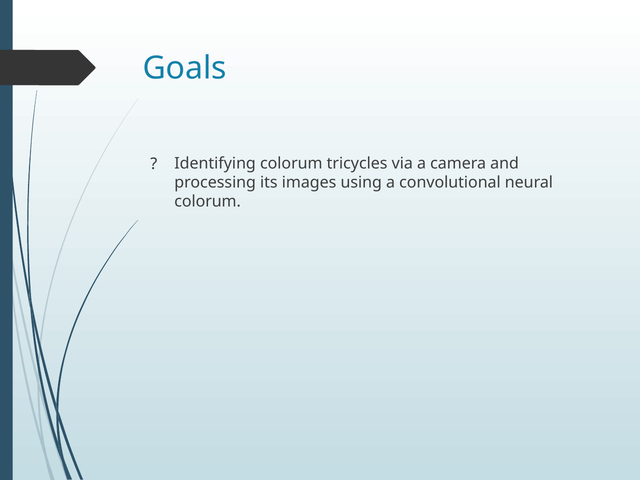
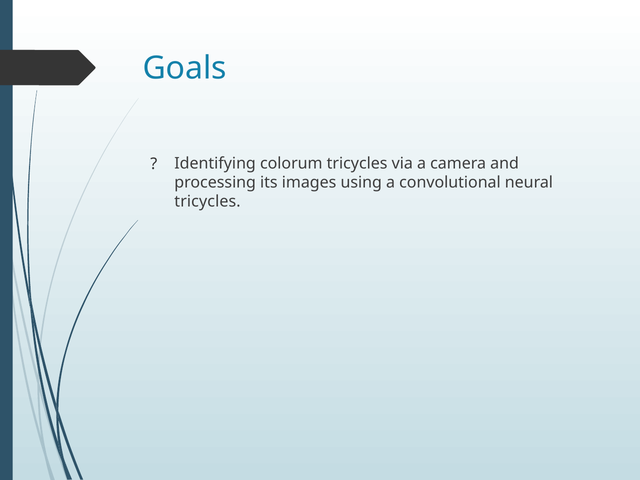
colorum at (208, 202): colorum -> tricycles
